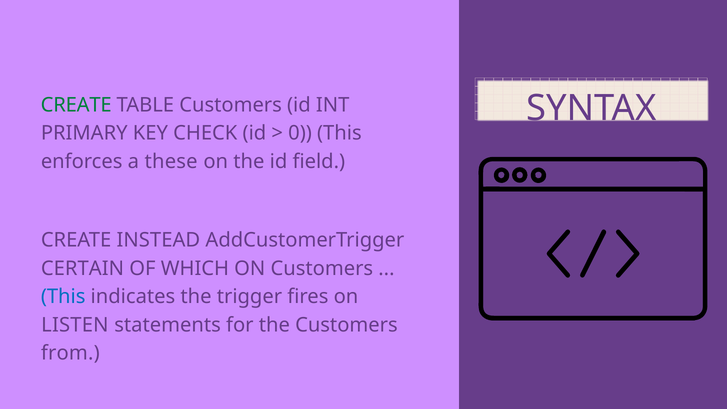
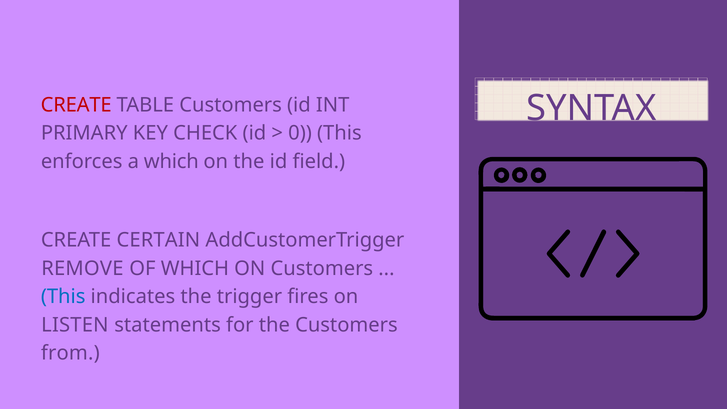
CREATE at (76, 105) colour: green -> red
a these: these -> which
INSTEAD: INSTEAD -> CERTAIN
CERTAIN: CERTAIN -> REMOVE
